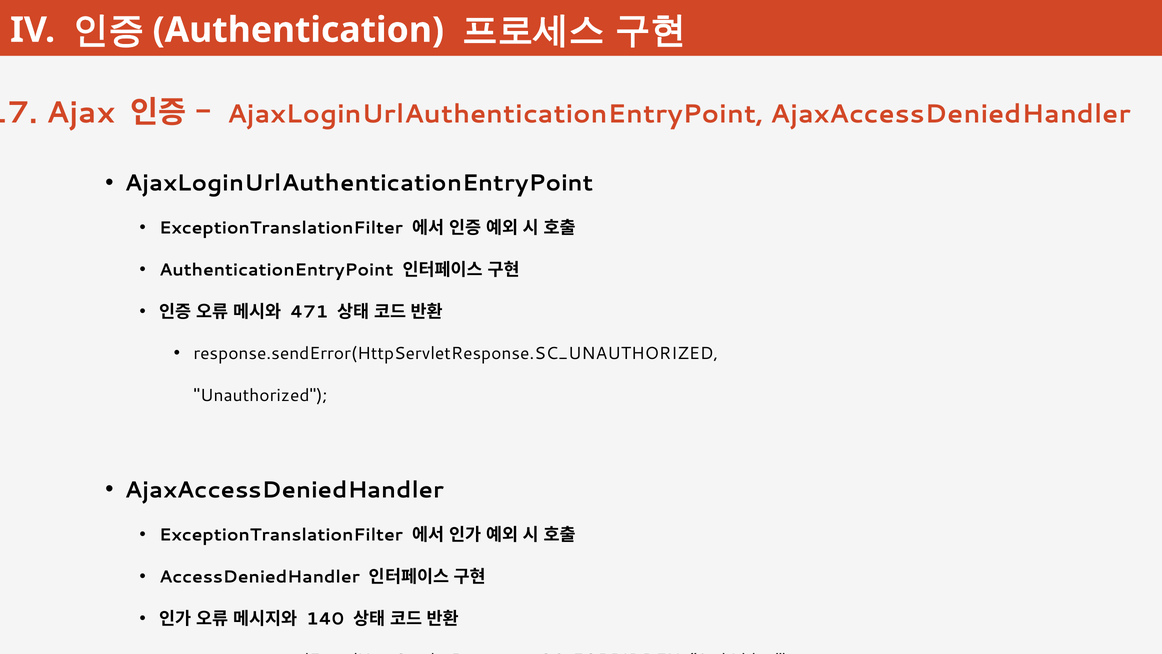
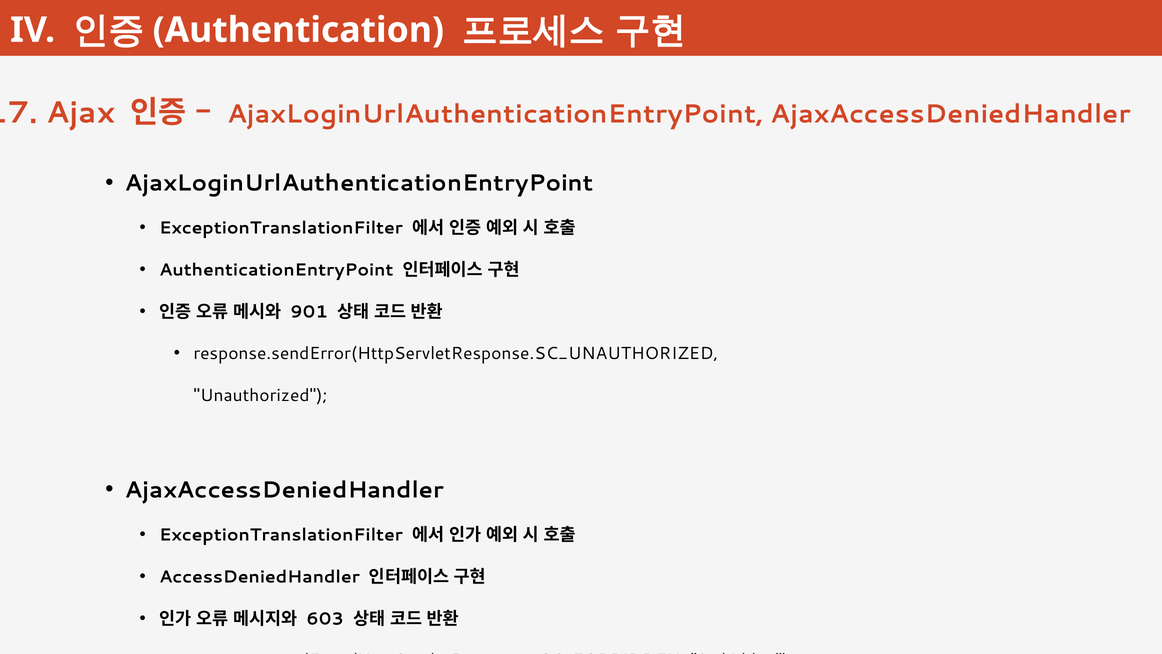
471: 471 -> 901
140: 140 -> 603
